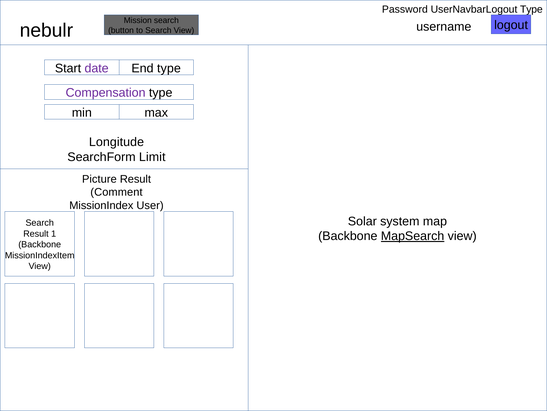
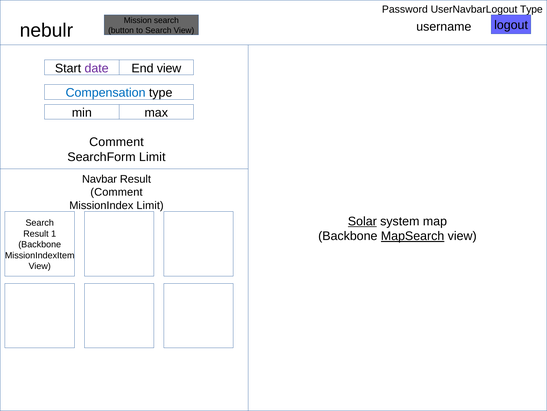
End type: type -> view
Compensation colour: purple -> blue
Longitude at (117, 142): Longitude -> Comment
Picture: Picture -> Navbar
MissionIndex User: User -> Limit
Solar underline: none -> present
